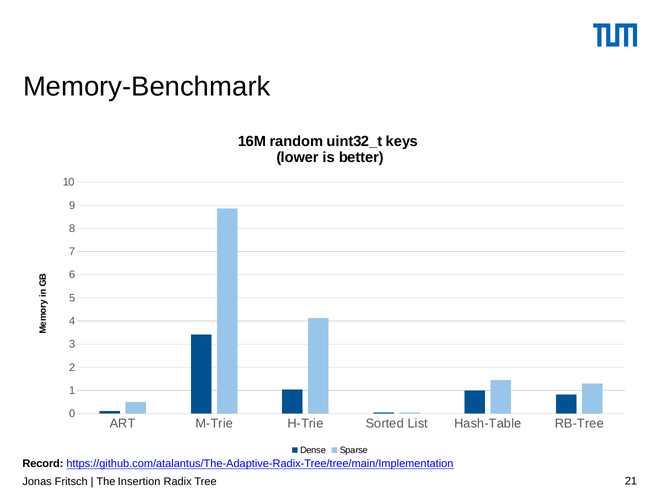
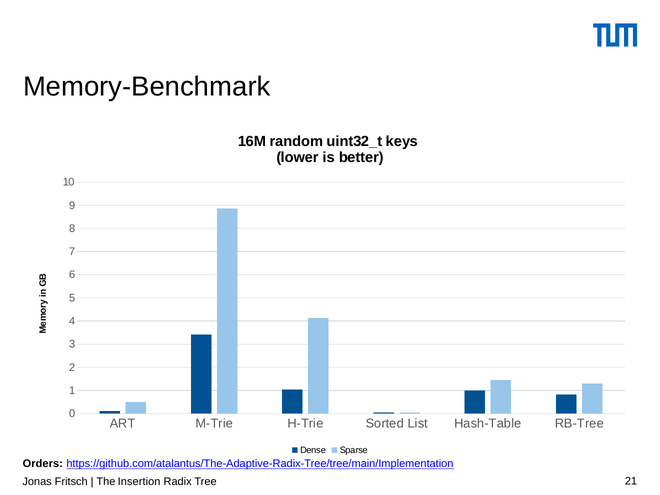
Record: Record -> Orders
